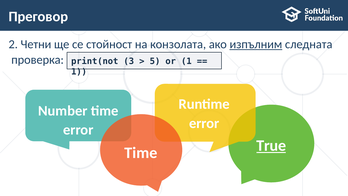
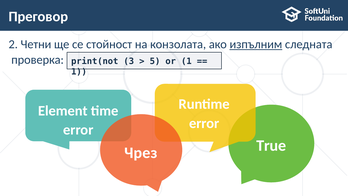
Number: Number -> Element
True underline: present -> none
Time at (141, 153): Time -> Чрез
